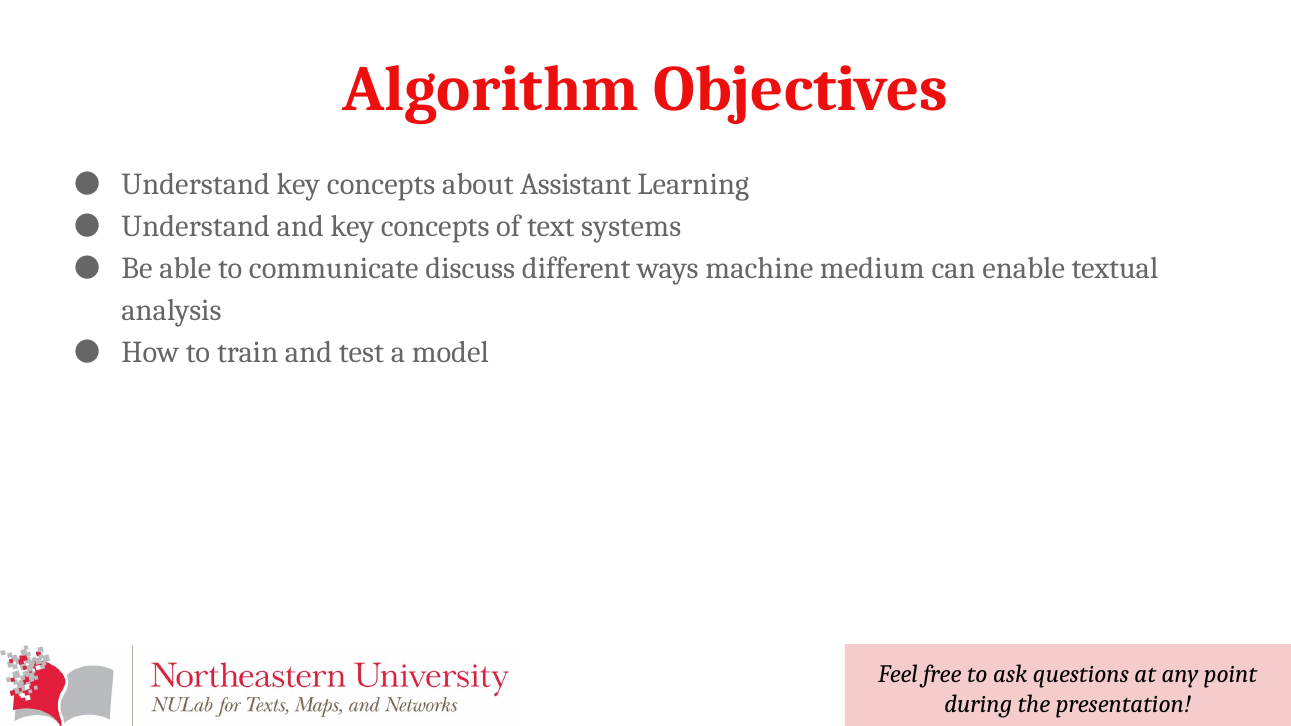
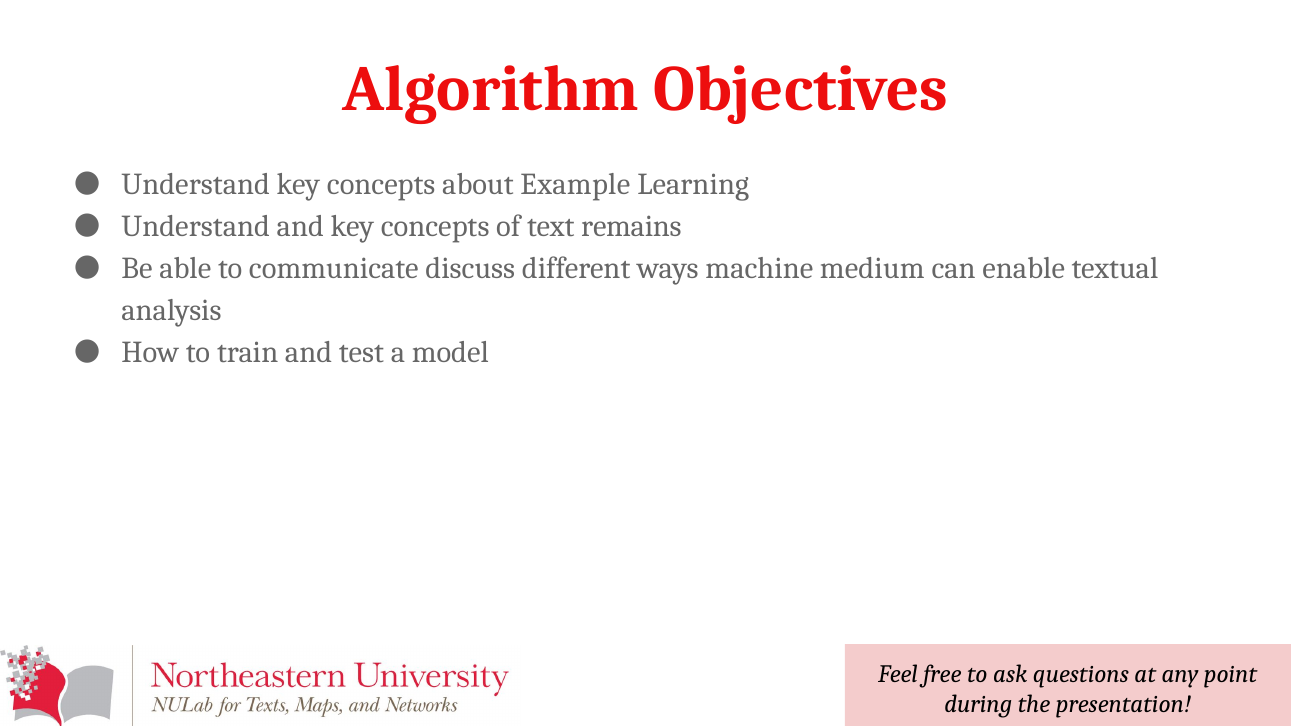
Assistant: Assistant -> Example
systems: systems -> remains
